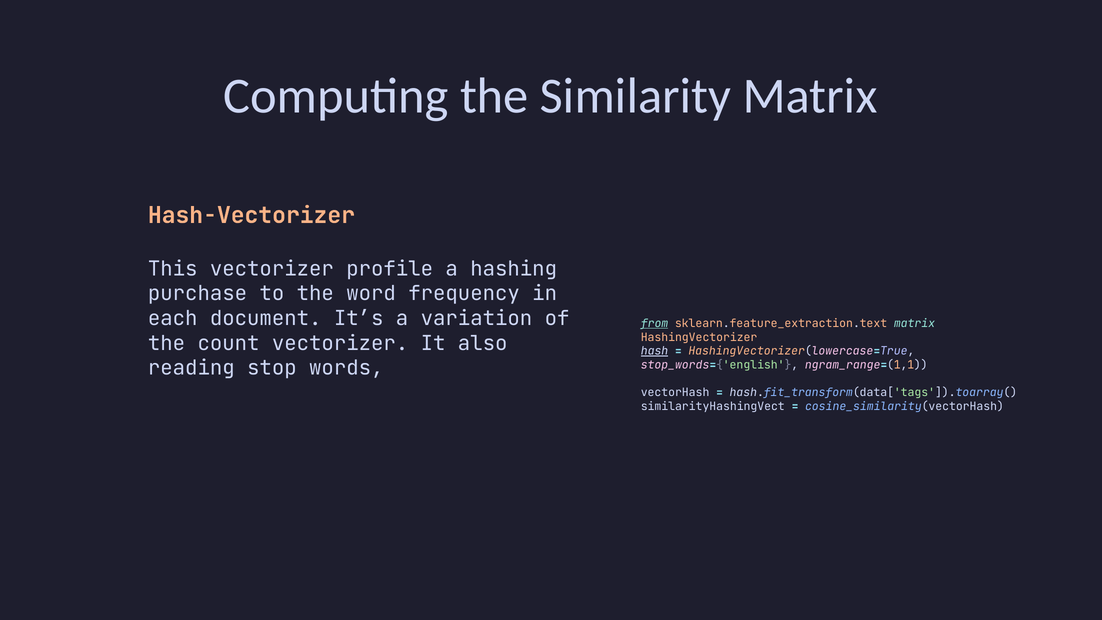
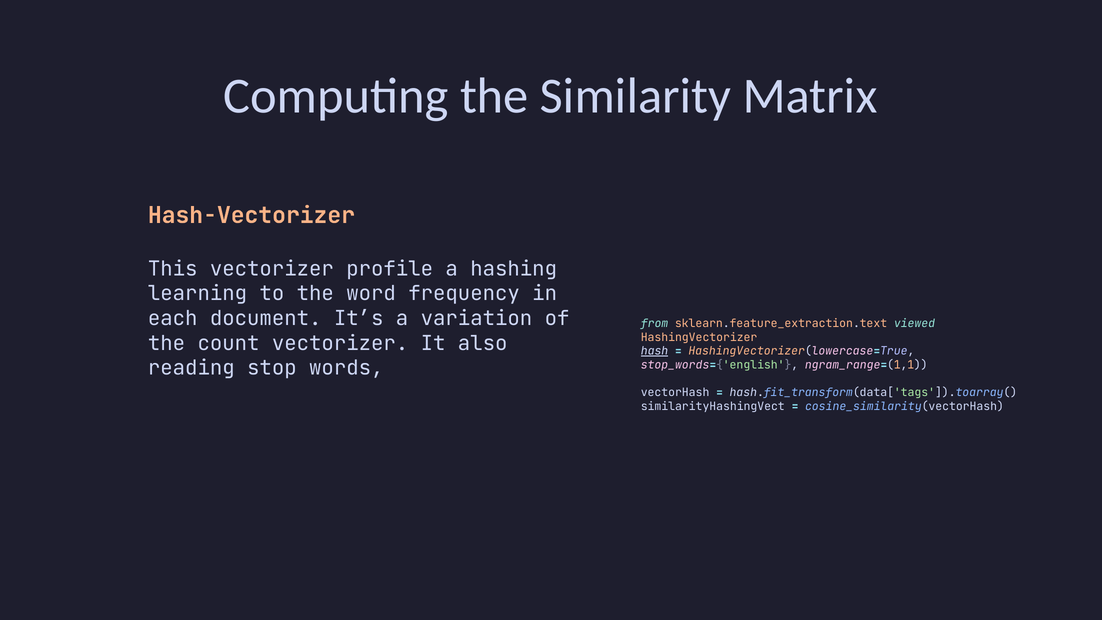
purchase: purchase -> learning
from underline: present -> none
sklearn.feature_extraction.text matrix: matrix -> viewed
